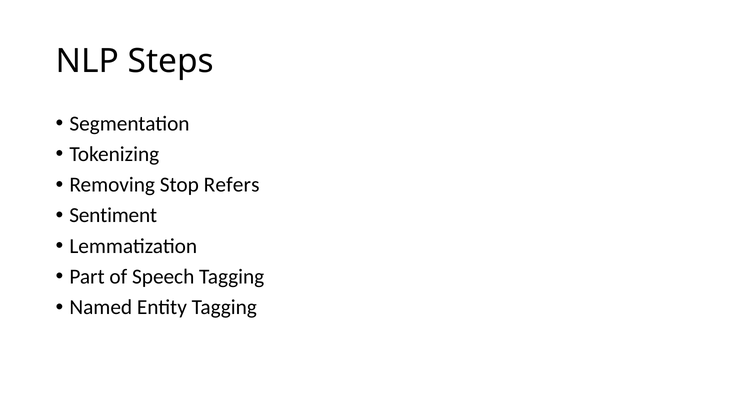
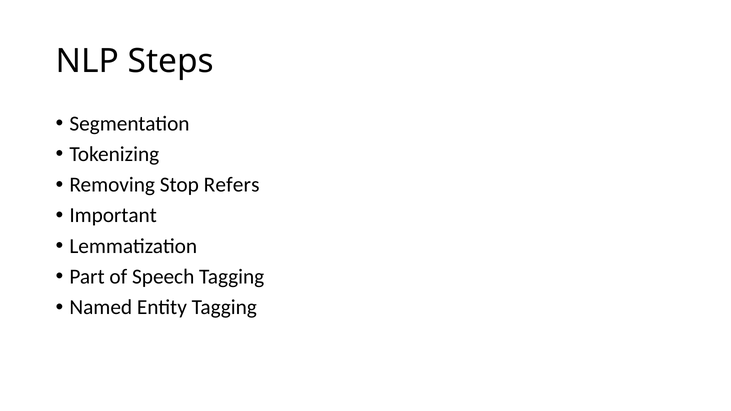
Sentiment: Sentiment -> Important
